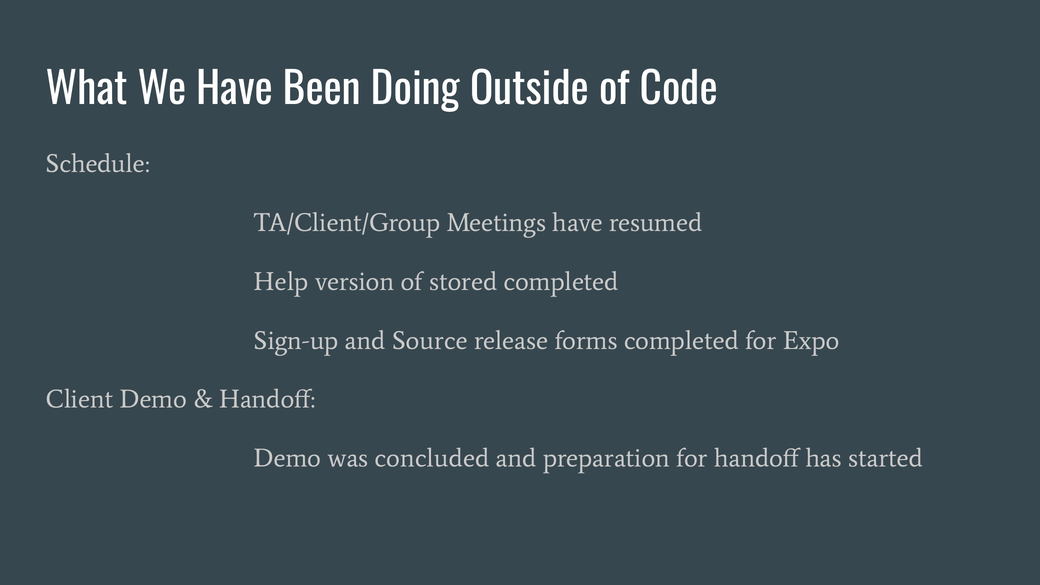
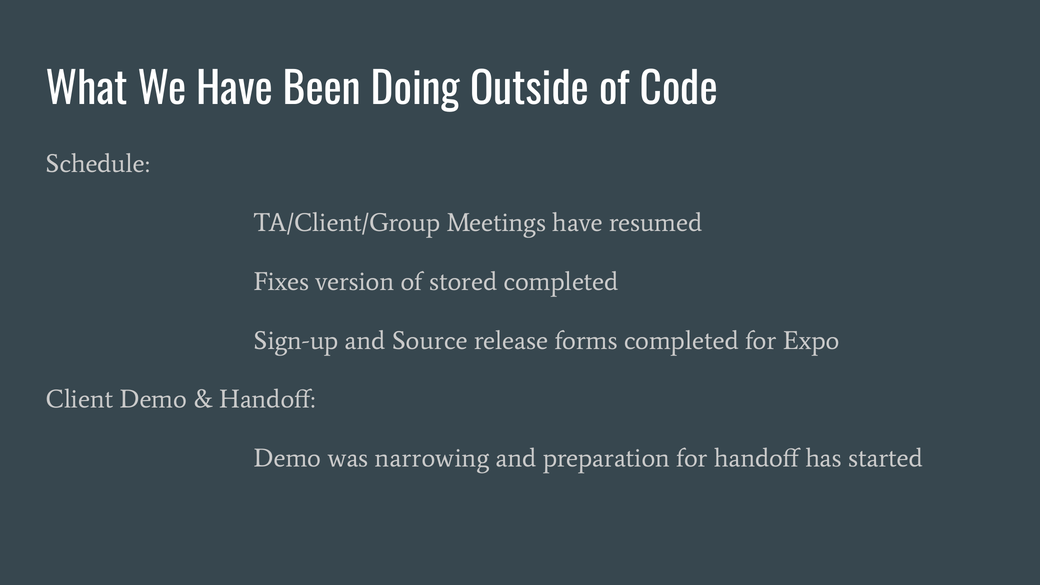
Help: Help -> Fixes
concluded: concluded -> narrowing
